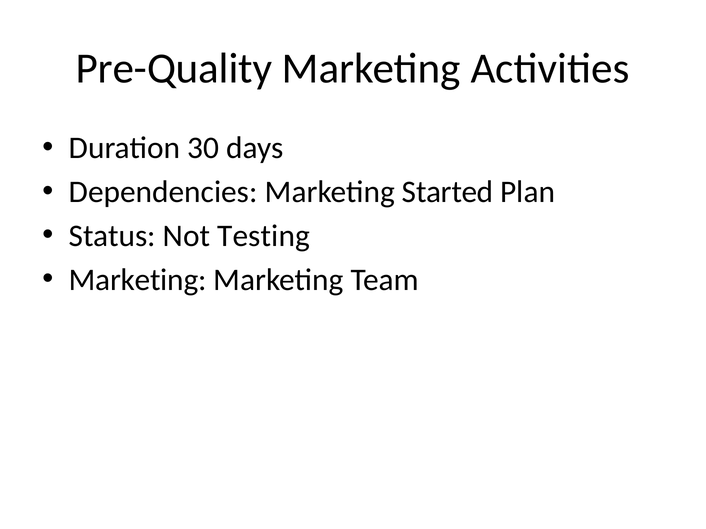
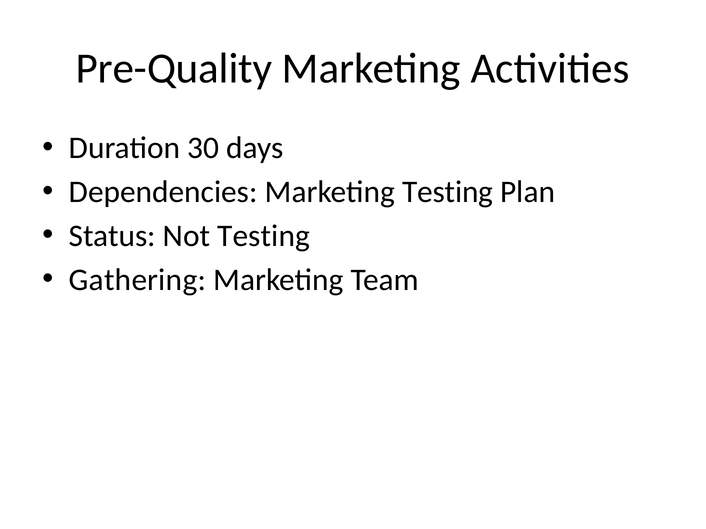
Marketing Started: Started -> Testing
Marketing at (138, 280): Marketing -> Gathering
